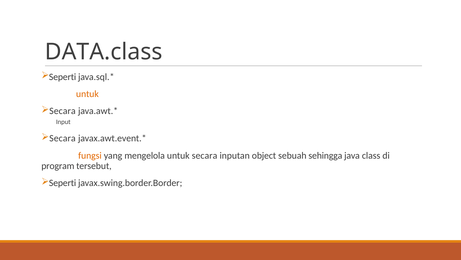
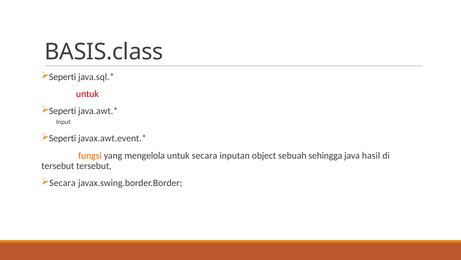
DATA.class: DATA.class -> BASIS.class
untuk at (87, 94) colour: orange -> red
Secara at (62, 111): Secara -> Seperti
Secara at (62, 138): Secara -> Seperti
class: class -> hasil
program at (58, 166): program -> tersebut
Seperti at (63, 183): Seperti -> Secara
